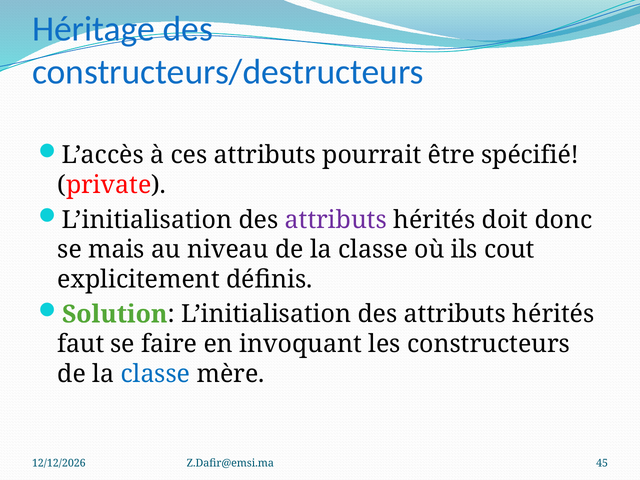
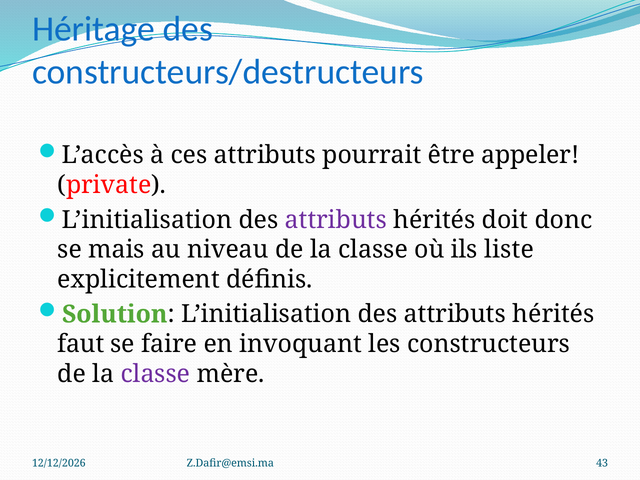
spécifié: spécifié -> appeler
cout: cout -> liste
classe at (155, 374) colour: blue -> purple
45: 45 -> 43
